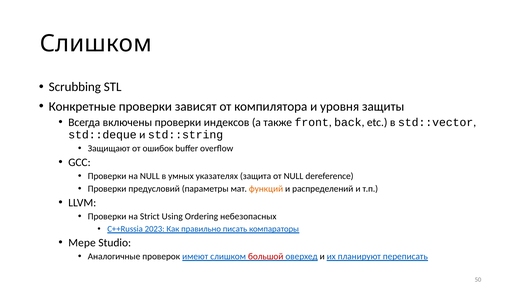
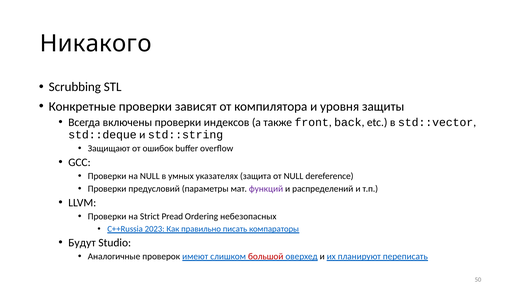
Слишком at (96, 44): Слишком -> Никакого
функций colour: orange -> purple
Using: Using -> Pread
Мере: Мере -> Будут
